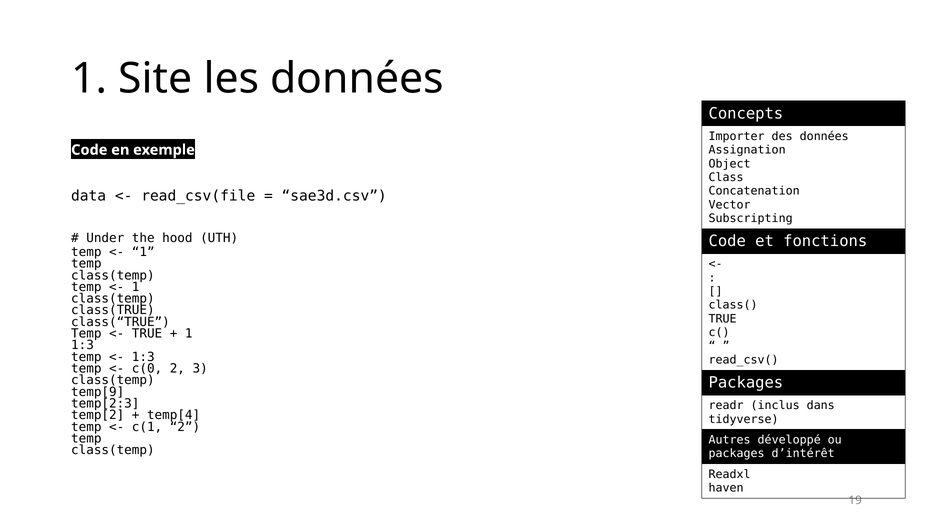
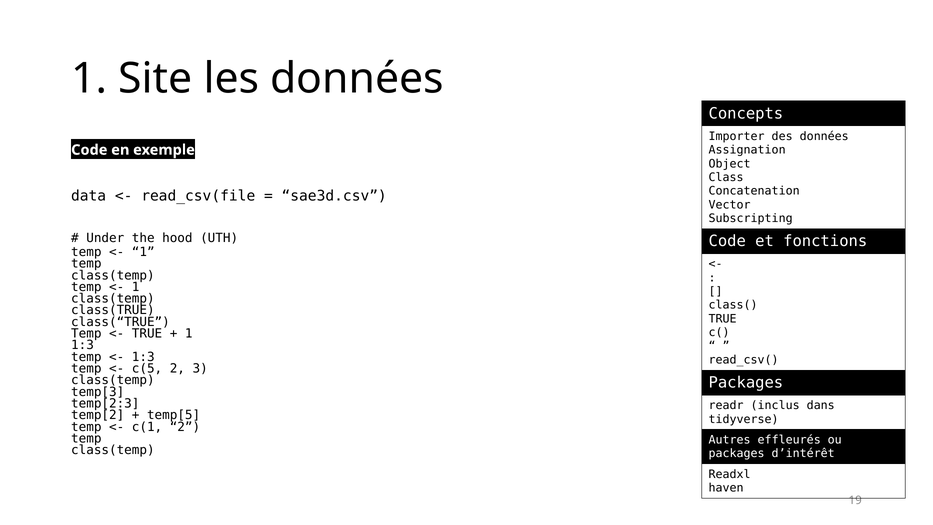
c(0: c(0 -> c(5
temp[9: temp[9 -> temp[3
temp[4: temp[4 -> temp[5
développé: développé -> effleurés
